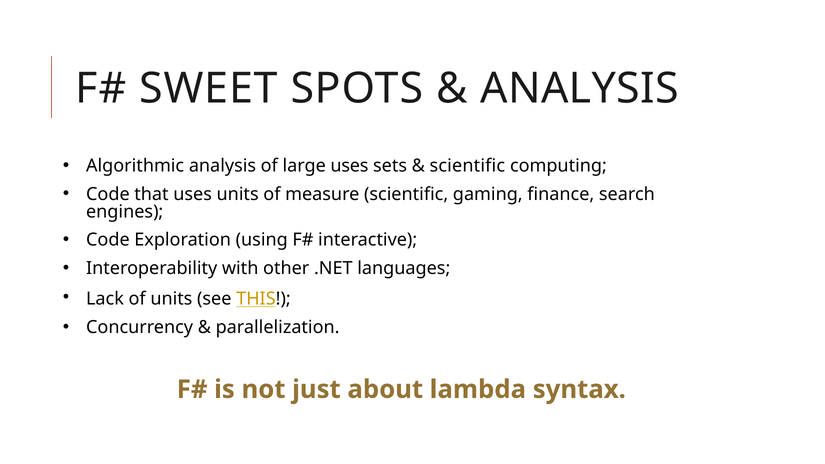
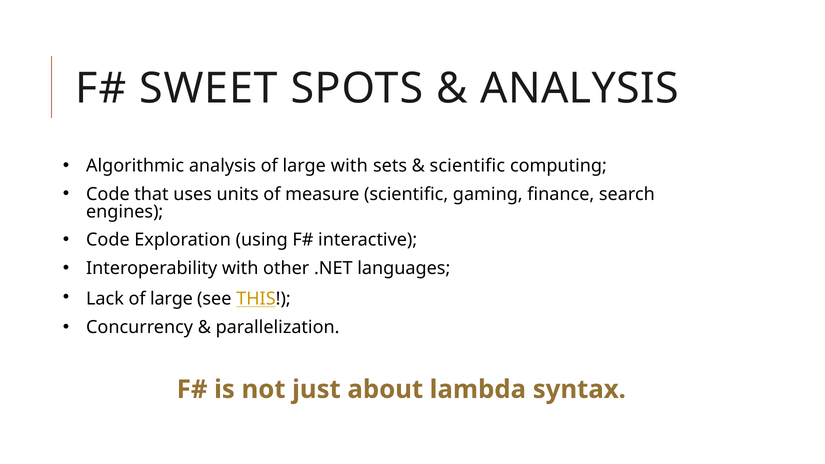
large uses: uses -> with
Lack of units: units -> large
